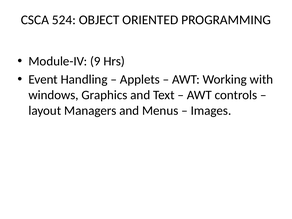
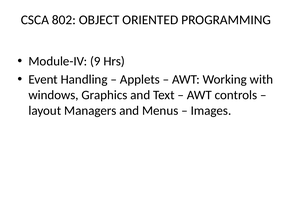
524: 524 -> 802
